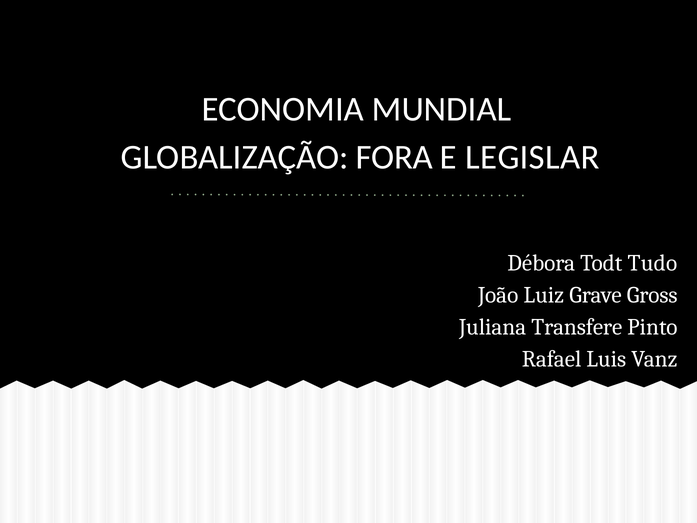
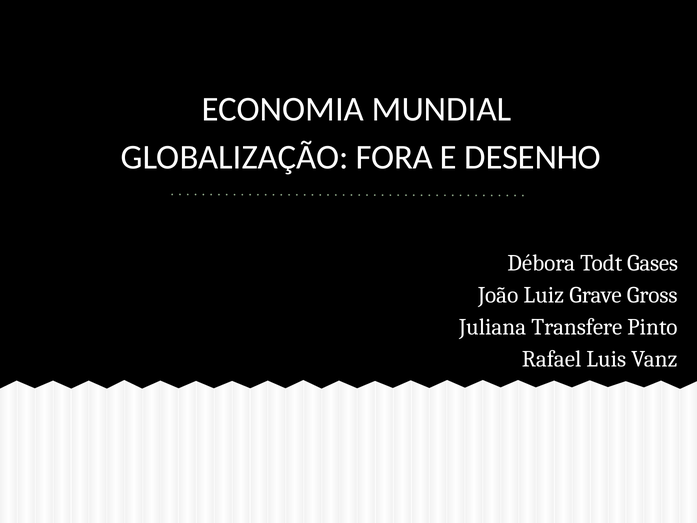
LEGISLAR: LEGISLAR -> DESENHO
Tudo: Tudo -> Gases
